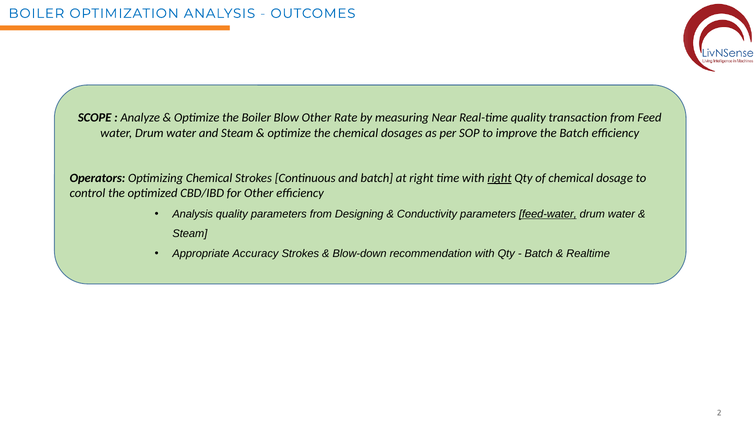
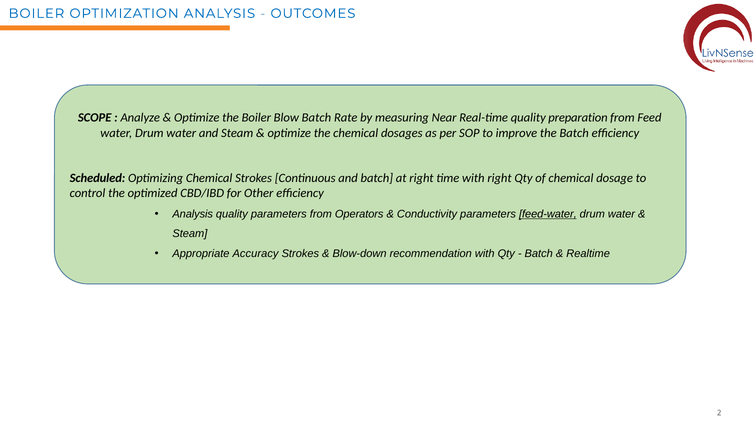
Blow Other: Other -> Batch
transaction: transaction -> preparation
Operators: Operators -> Scheduled
right at (500, 178) underline: present -> none
Designing: Designing -> Operators
